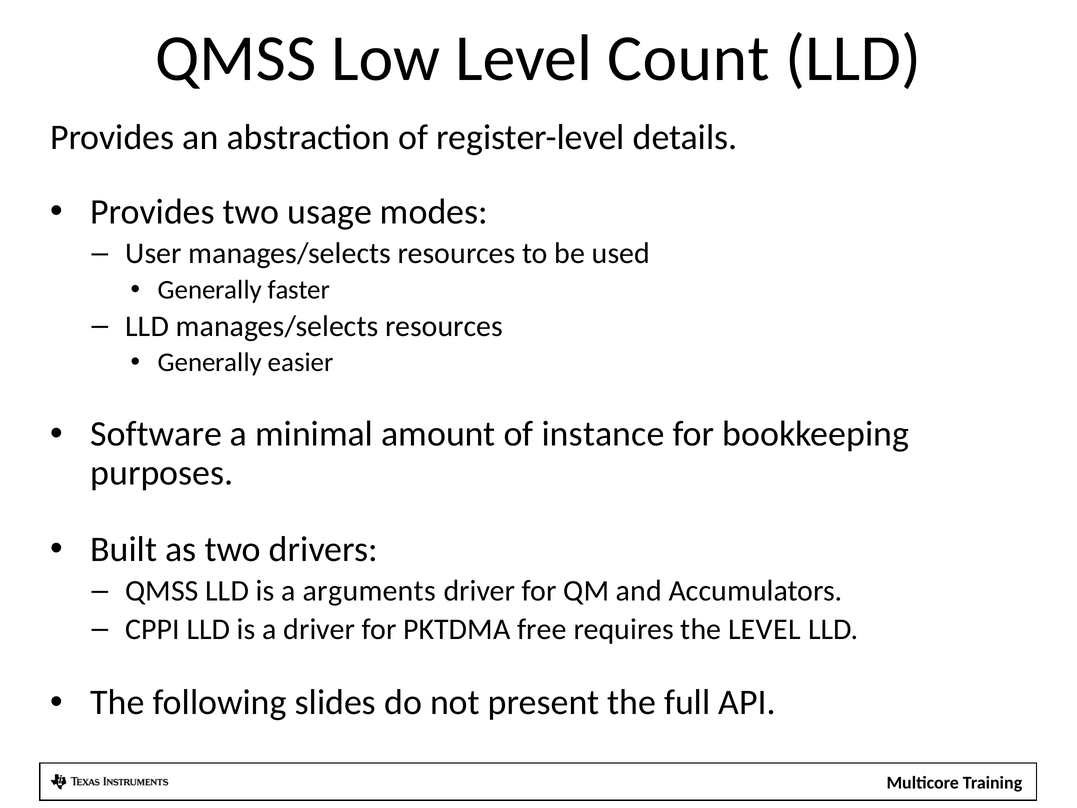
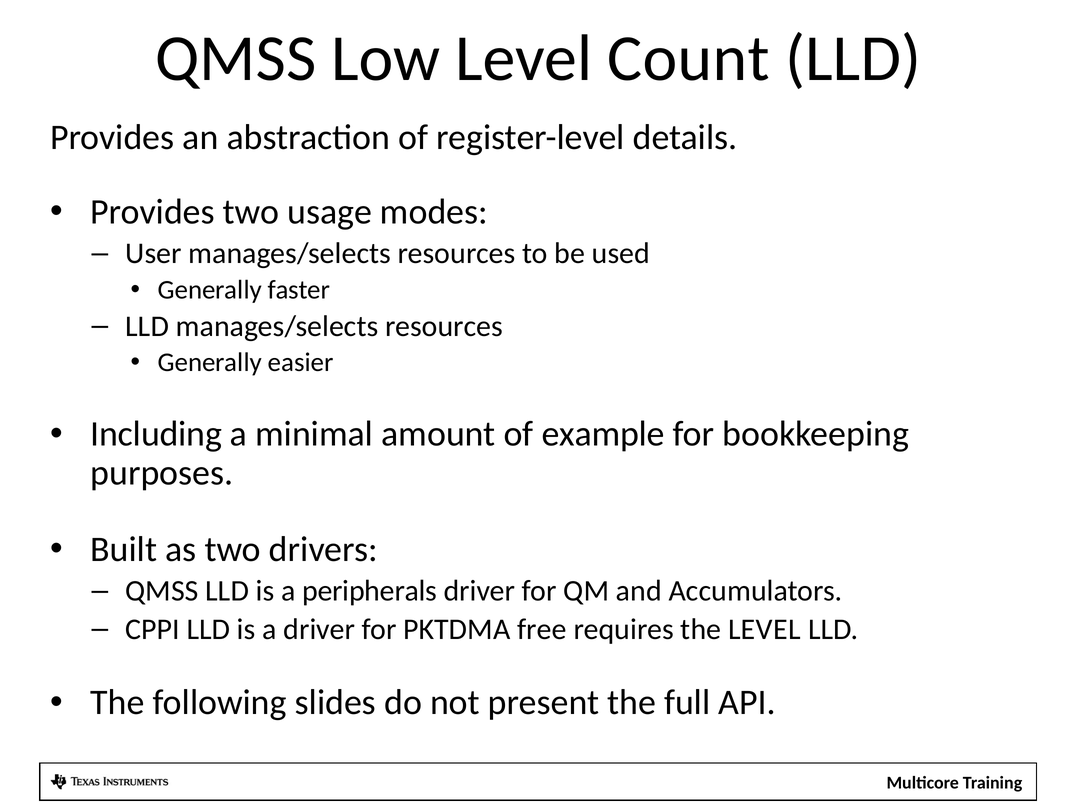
Software: Software -> Including
instance: instance -> example
arguments: arguments -> peripherals
